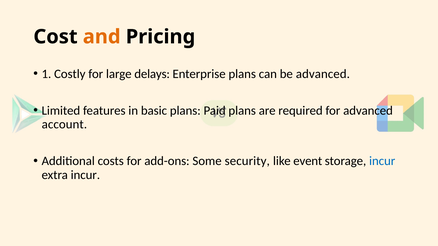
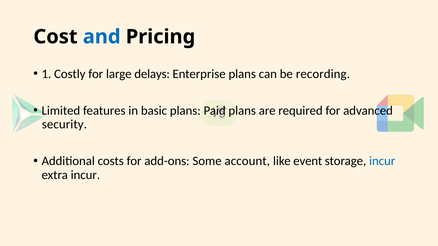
and colour: orange -> blue
be advanced: advanced -> recording
account: account -> security
security: security -> account
